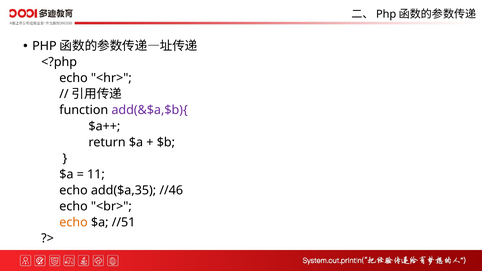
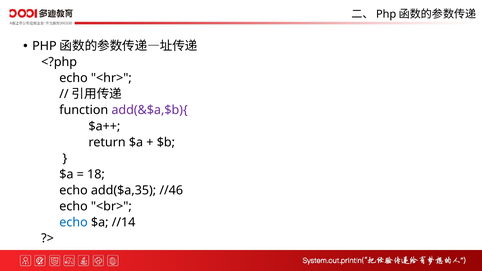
11: 11 -> 18
echo at (74, 223) colour: orange -> blue
//51: //51 -> //14
